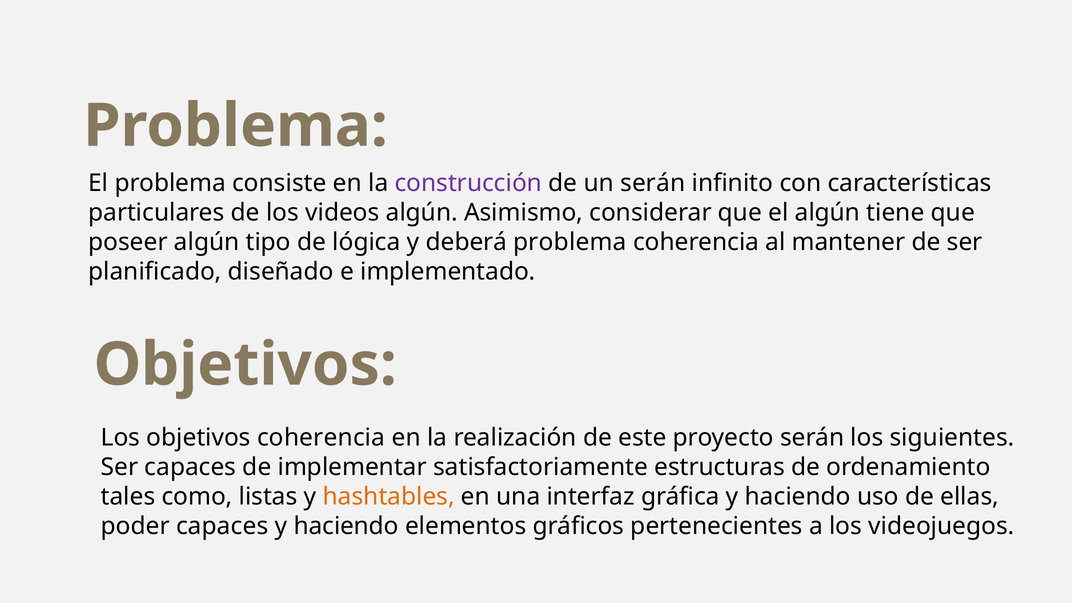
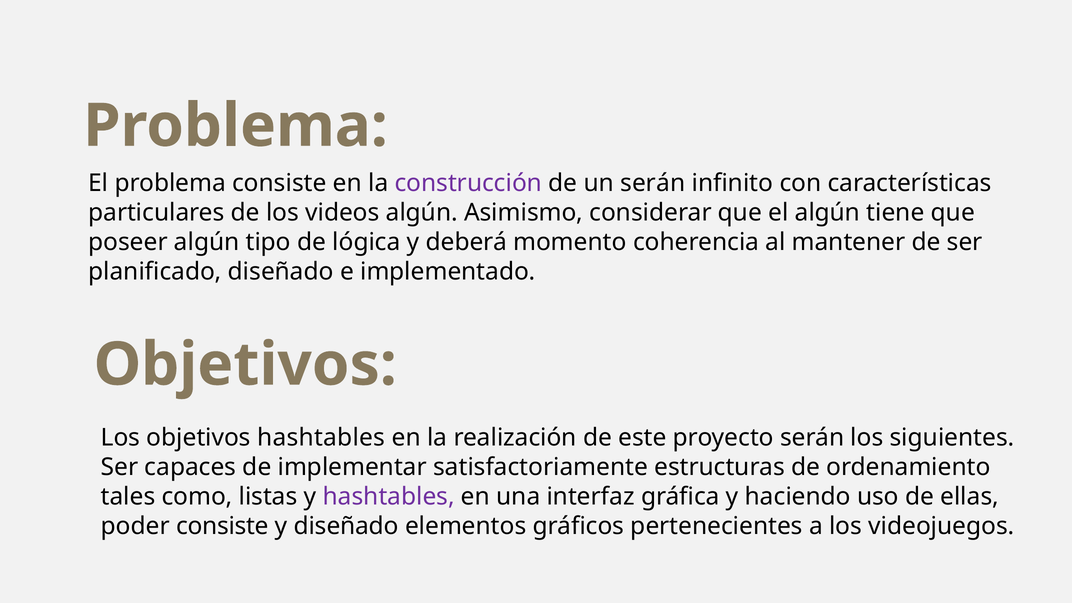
deberá problema: problema -> momento
objetivos coherencia: coherencia -> hashtables
hashtables at (389, 497) colour: orange -> purple
poder capaces: capaces -> consiste
haciendo at (346, 526): haciendo -> diseñado
